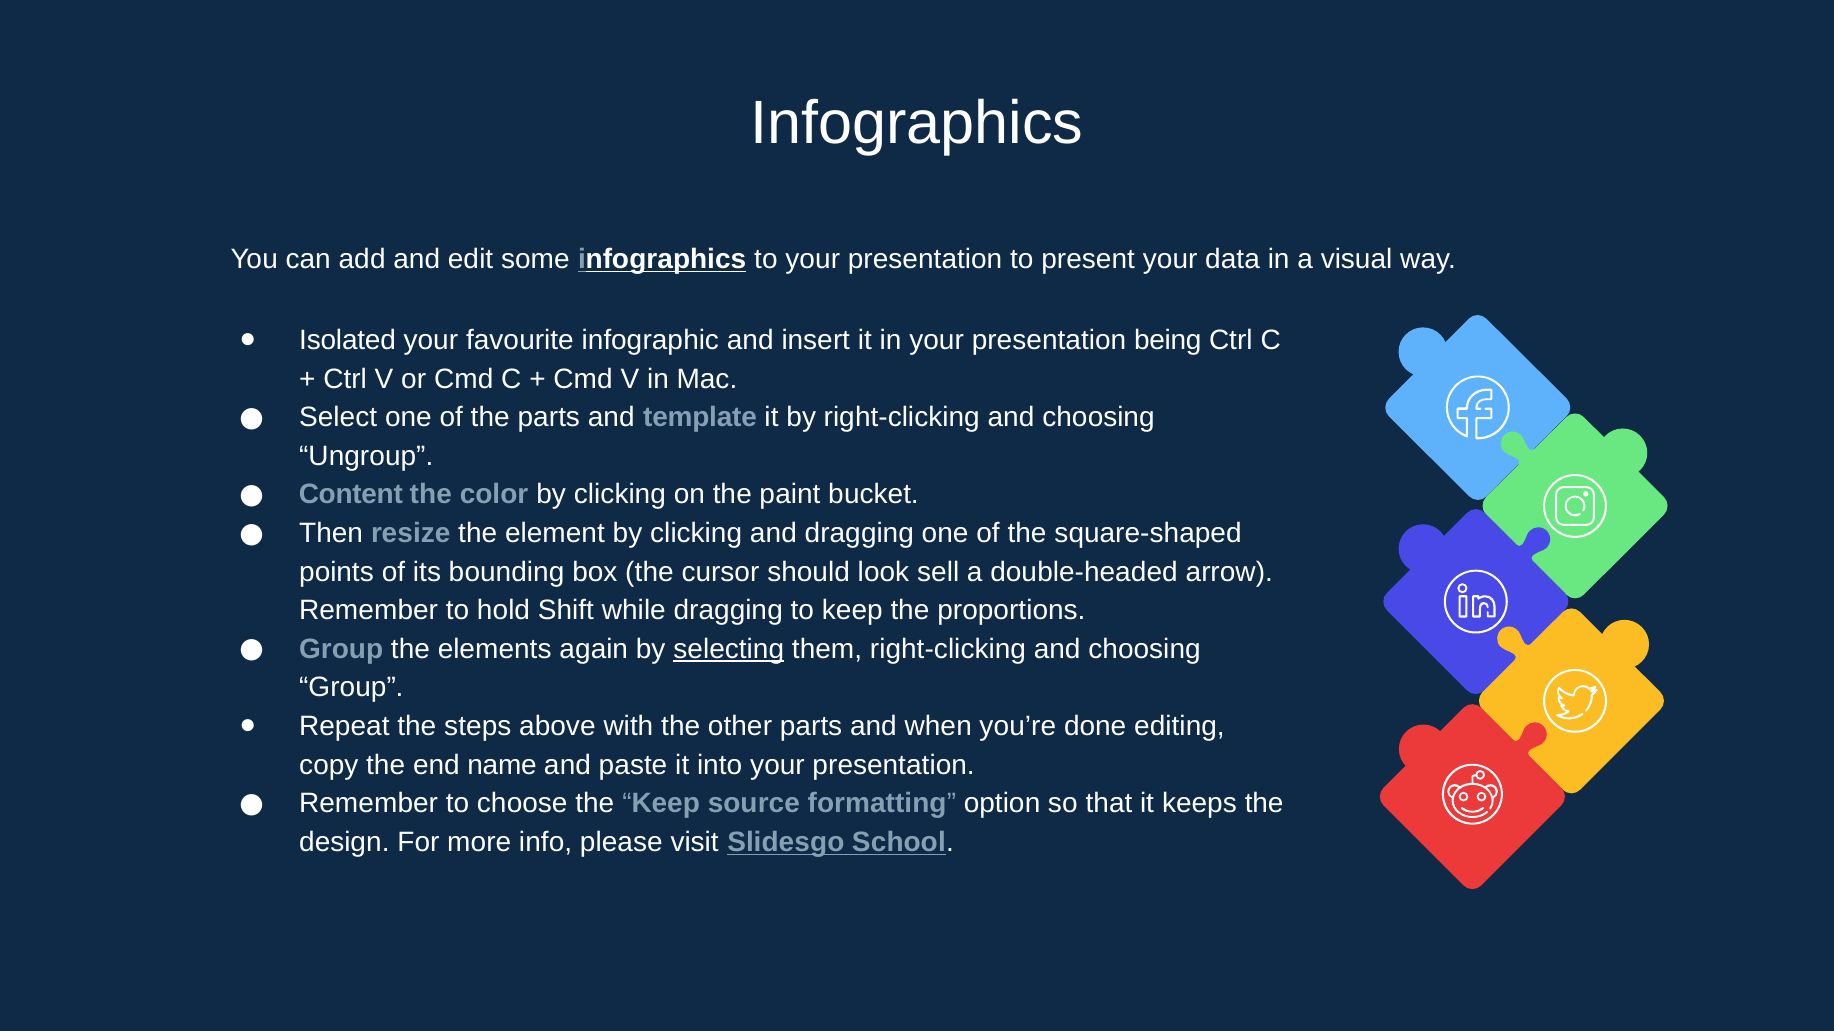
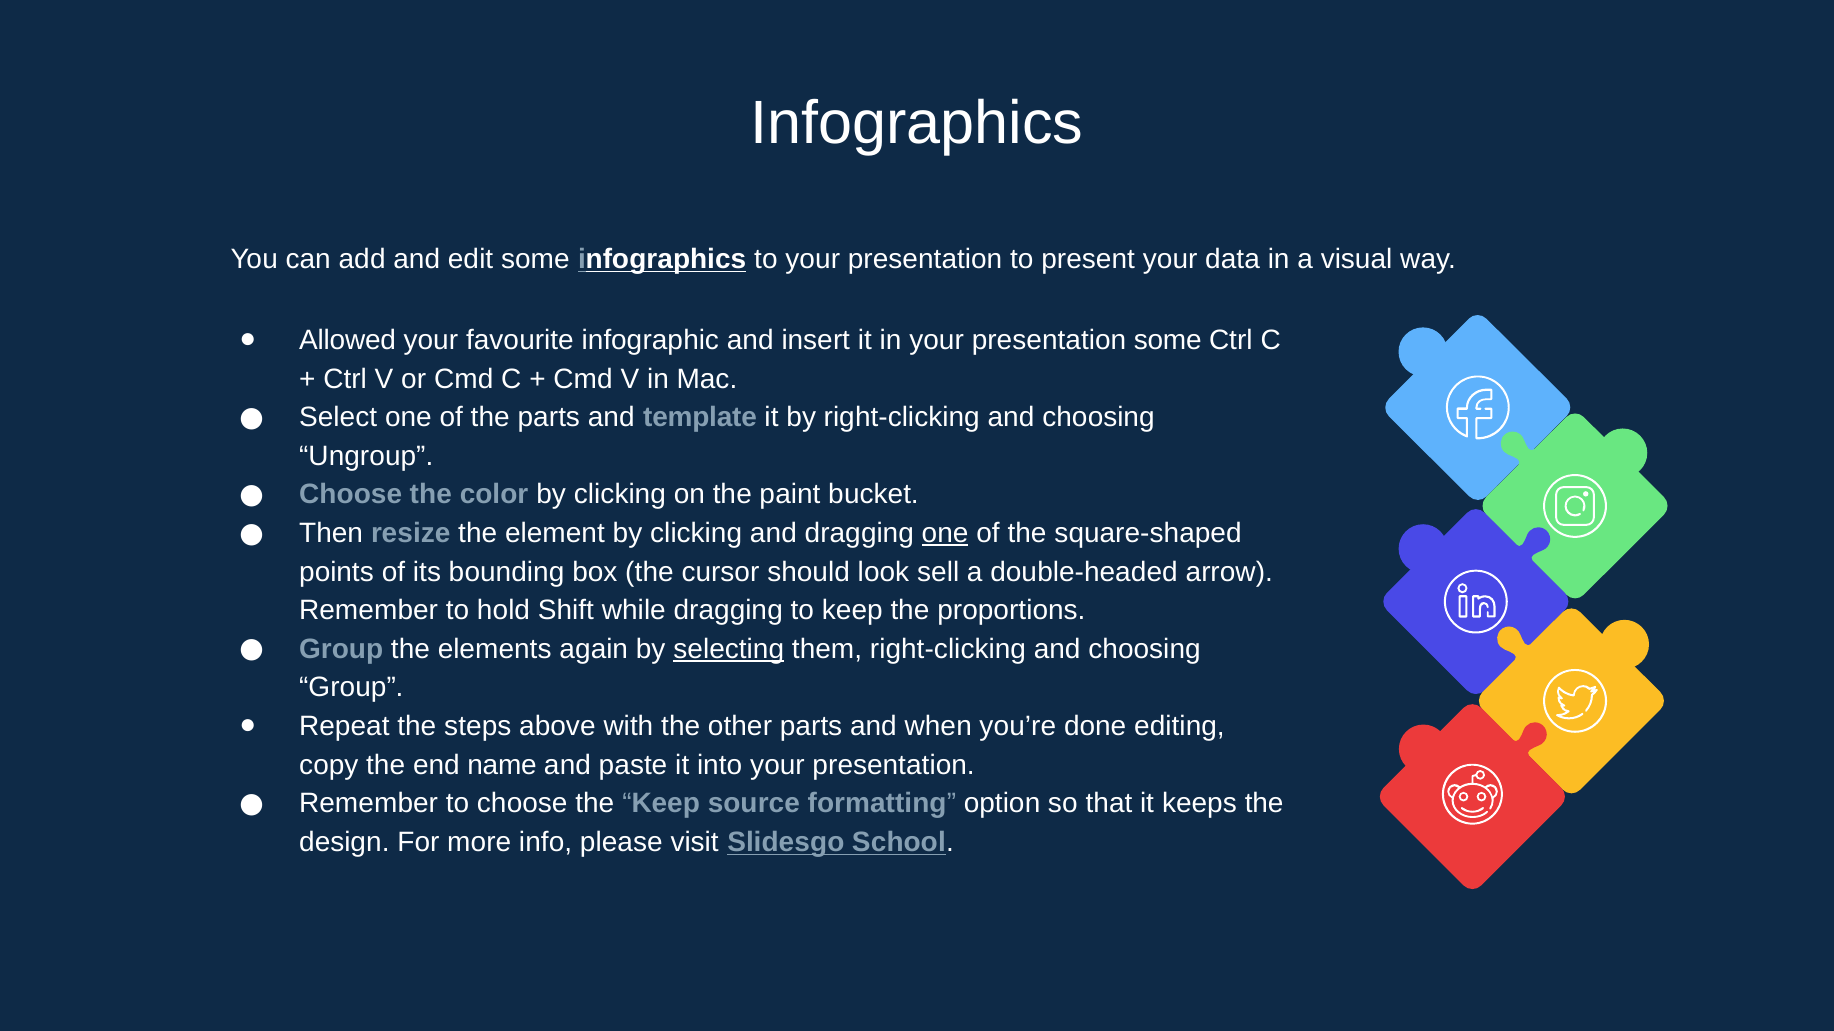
Isolated: Isolated -> Allowed
presentation being: being -> some
Content at (351, 495): Content -> Choose
one at (945, 534) underline: none -> present
